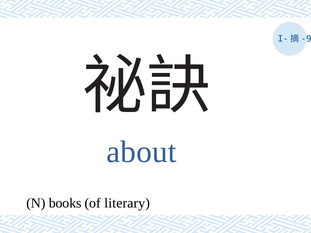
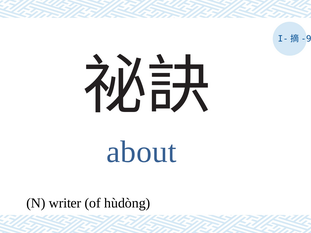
books: books -> writer
literary: literary -> hùdòng
